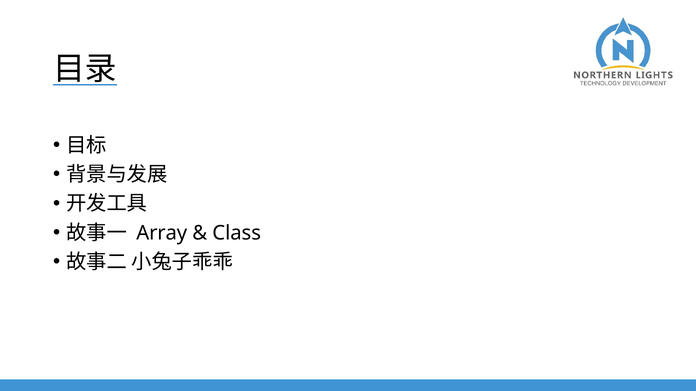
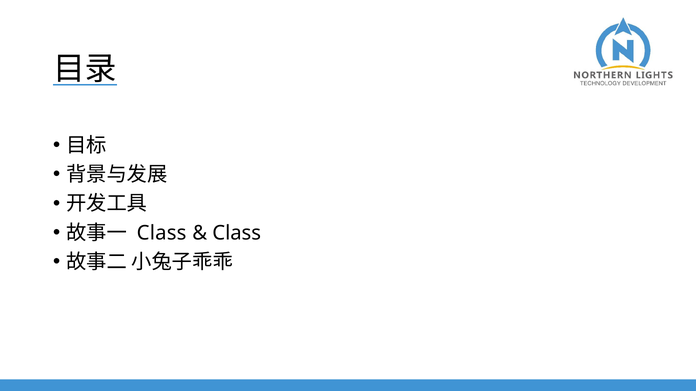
Array at (162, 233): Array -> Class
